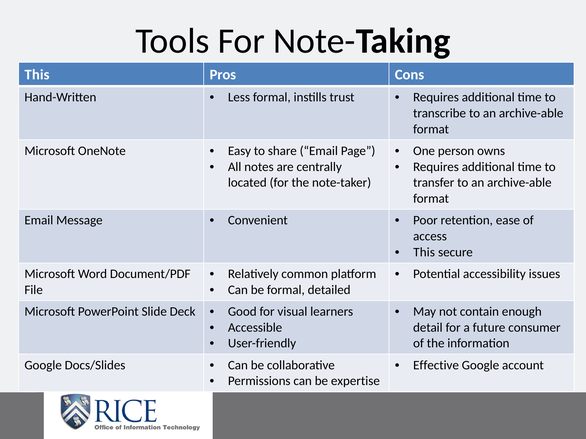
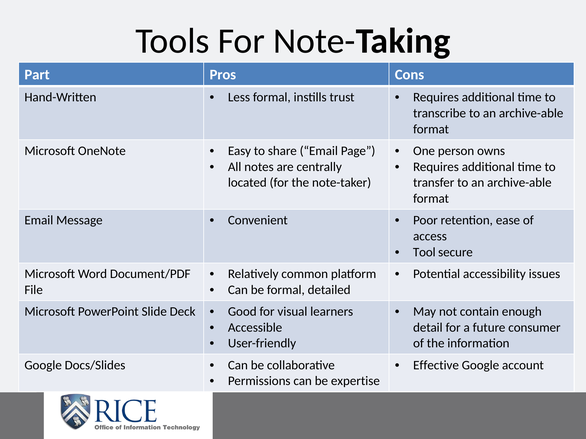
This at (37, 75): This -> Part
This at (424, 252): This -> Tool
